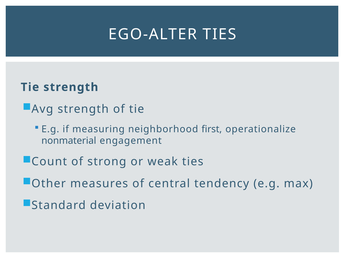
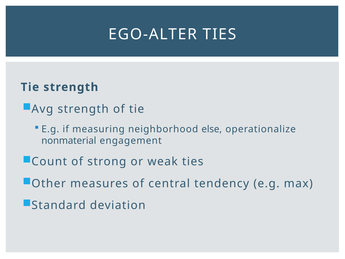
first: first -> else
